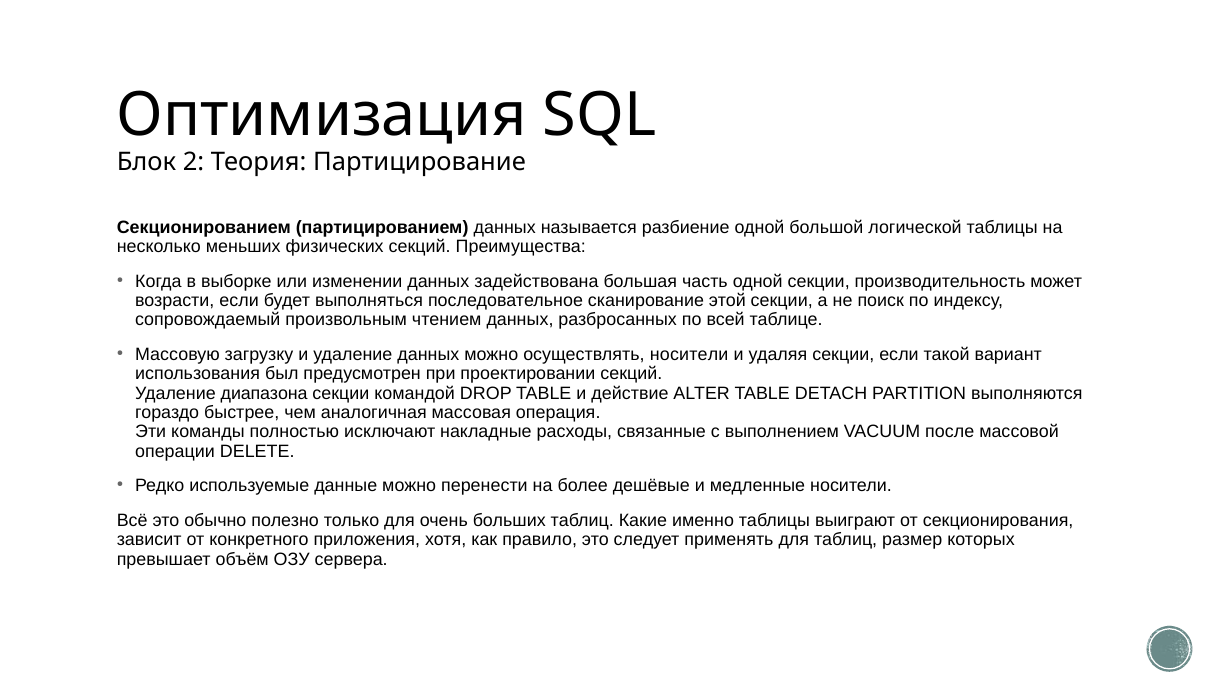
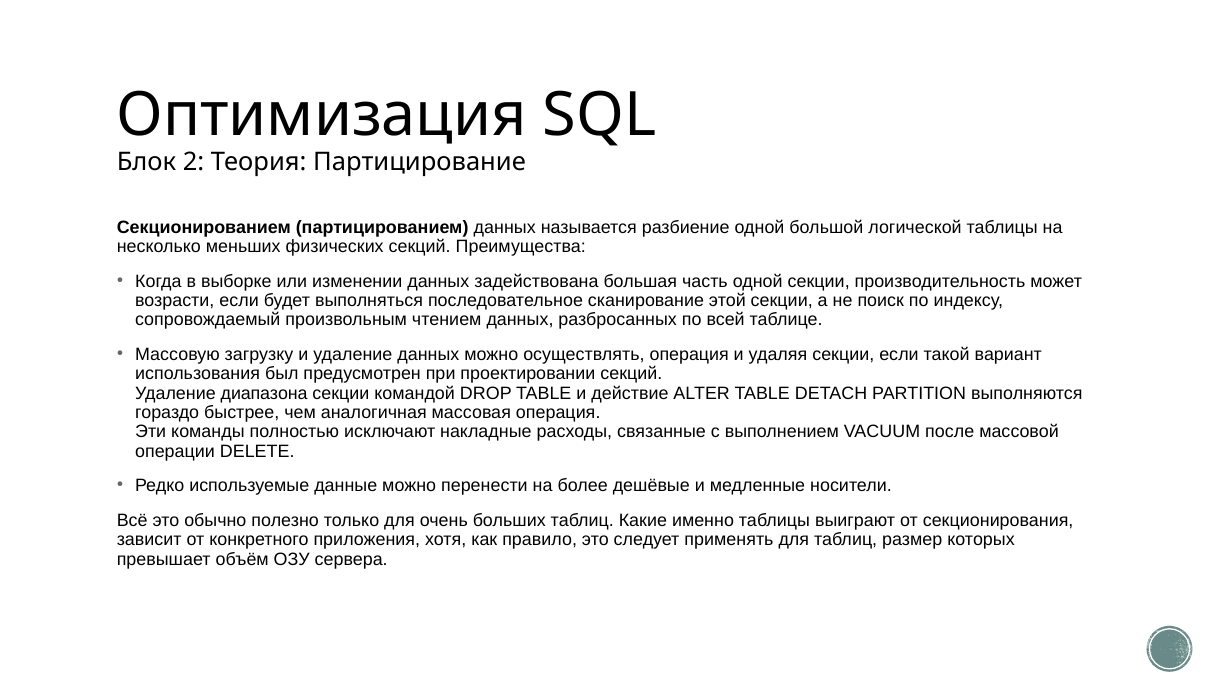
осуществлять носители: носители -> операция
